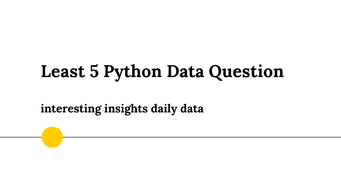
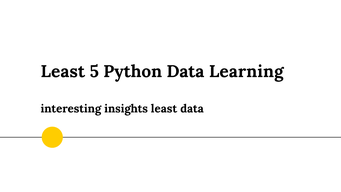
Question: Question -> Learning
insights daily: daily -> least
